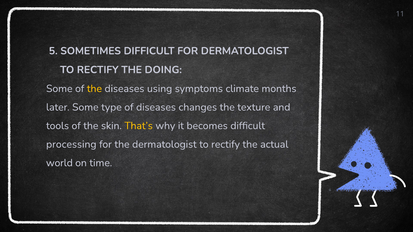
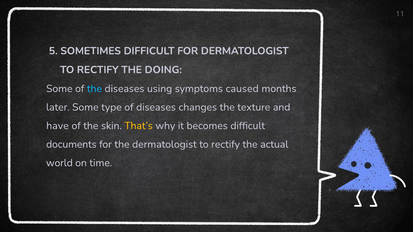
the at (94, 89) colour: yellow -> light blue
climate: climate -> caused
tools: tools -> have
processing: processing -> documents
